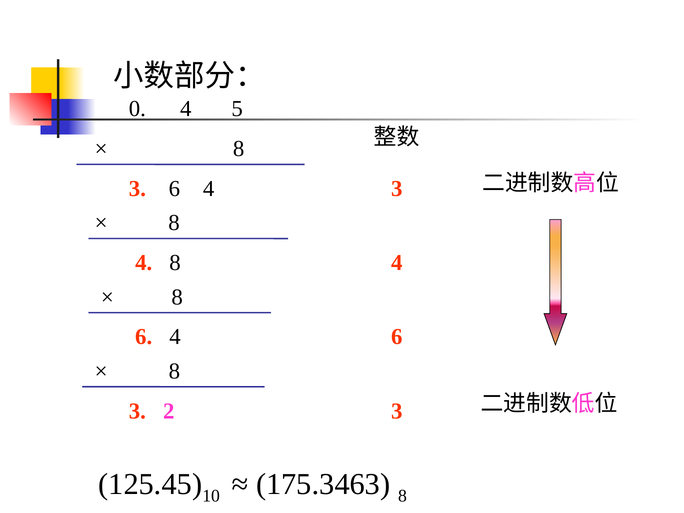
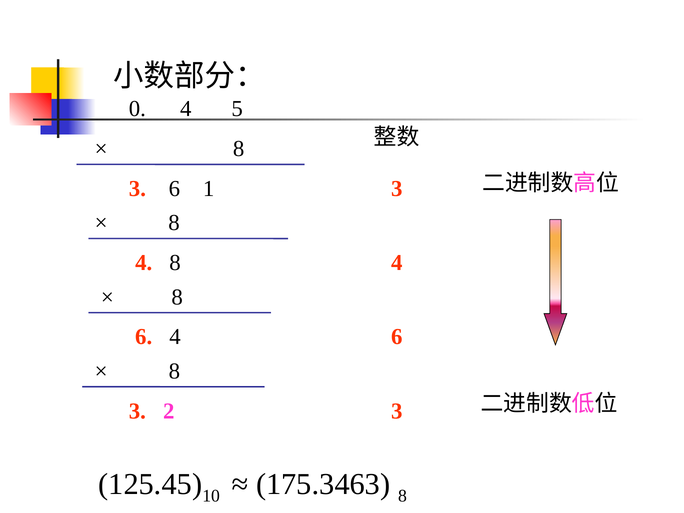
6 4: 4 -> 1
